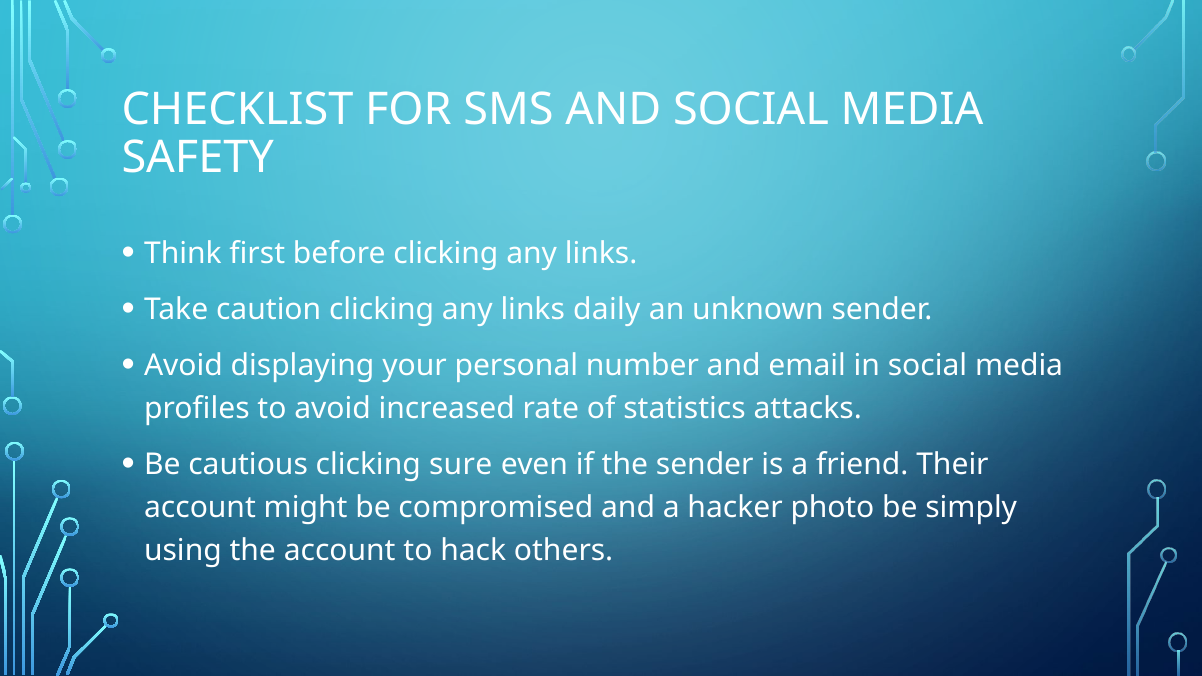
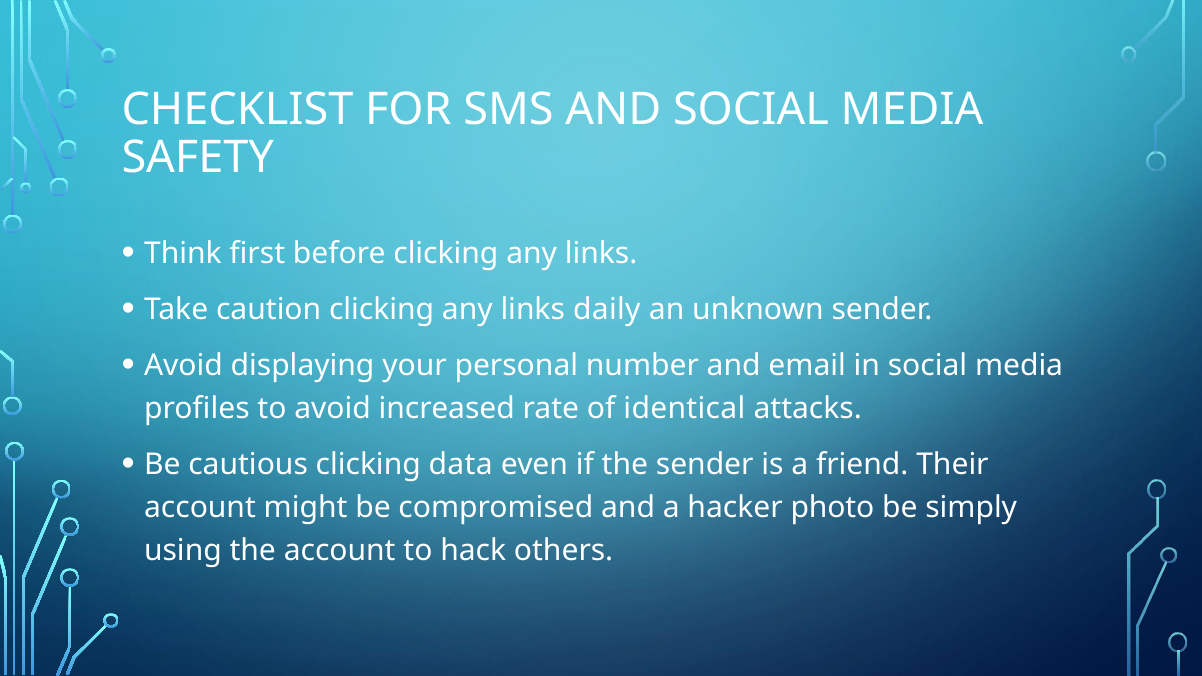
statistics: statistics -> identical
sure: sure -> data
